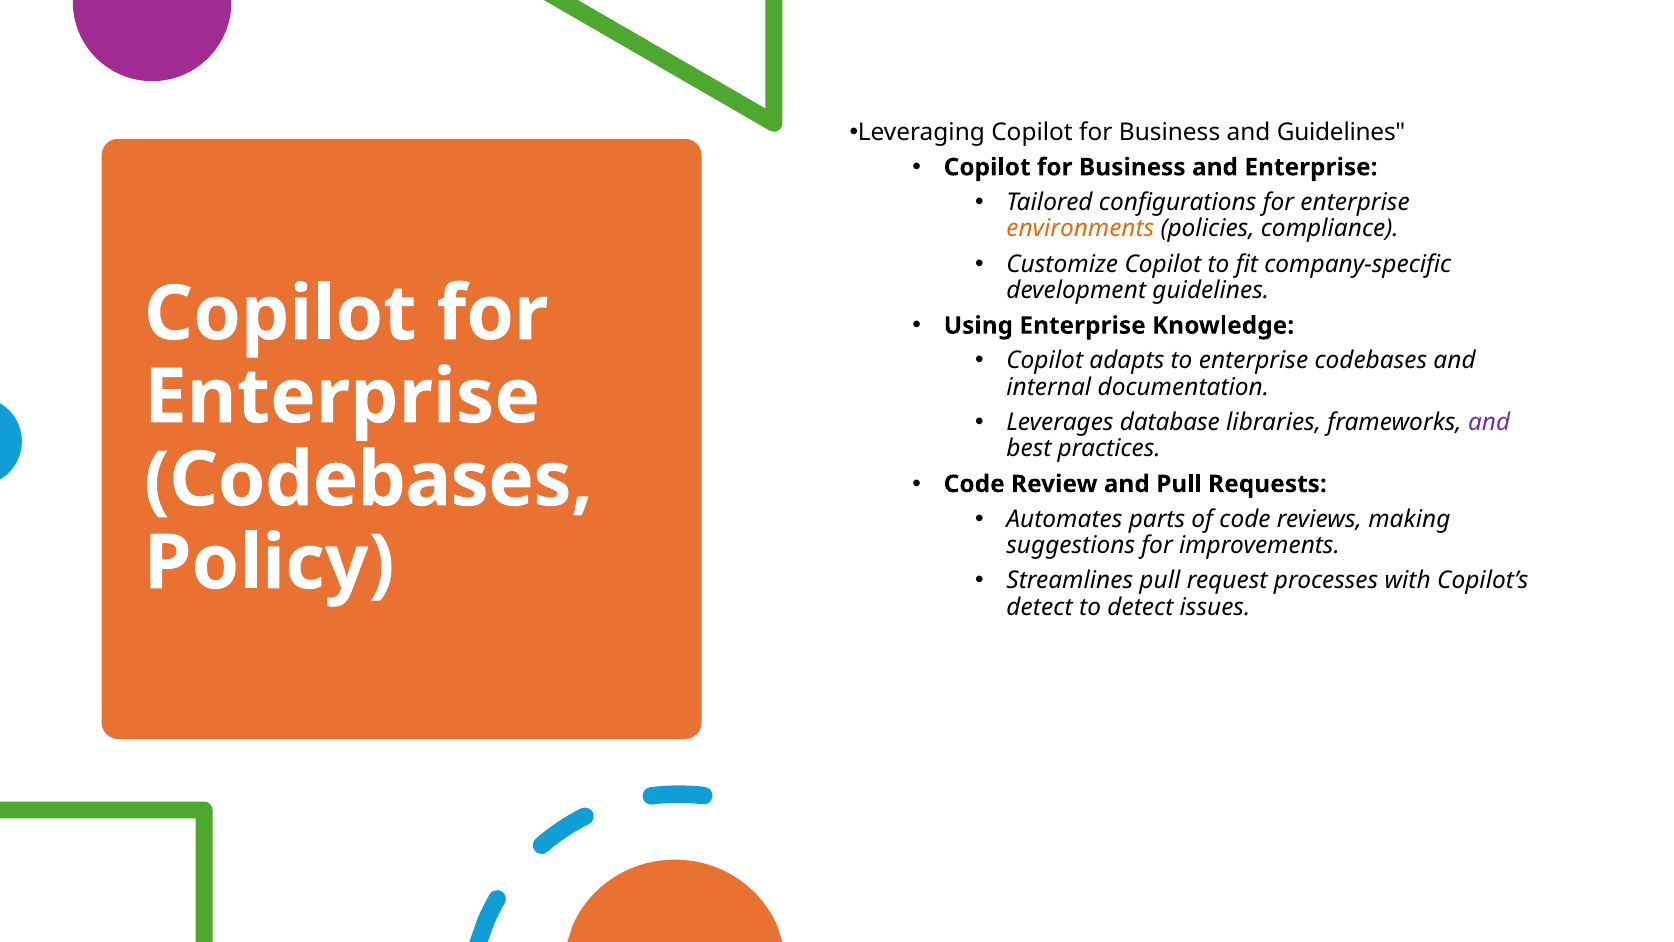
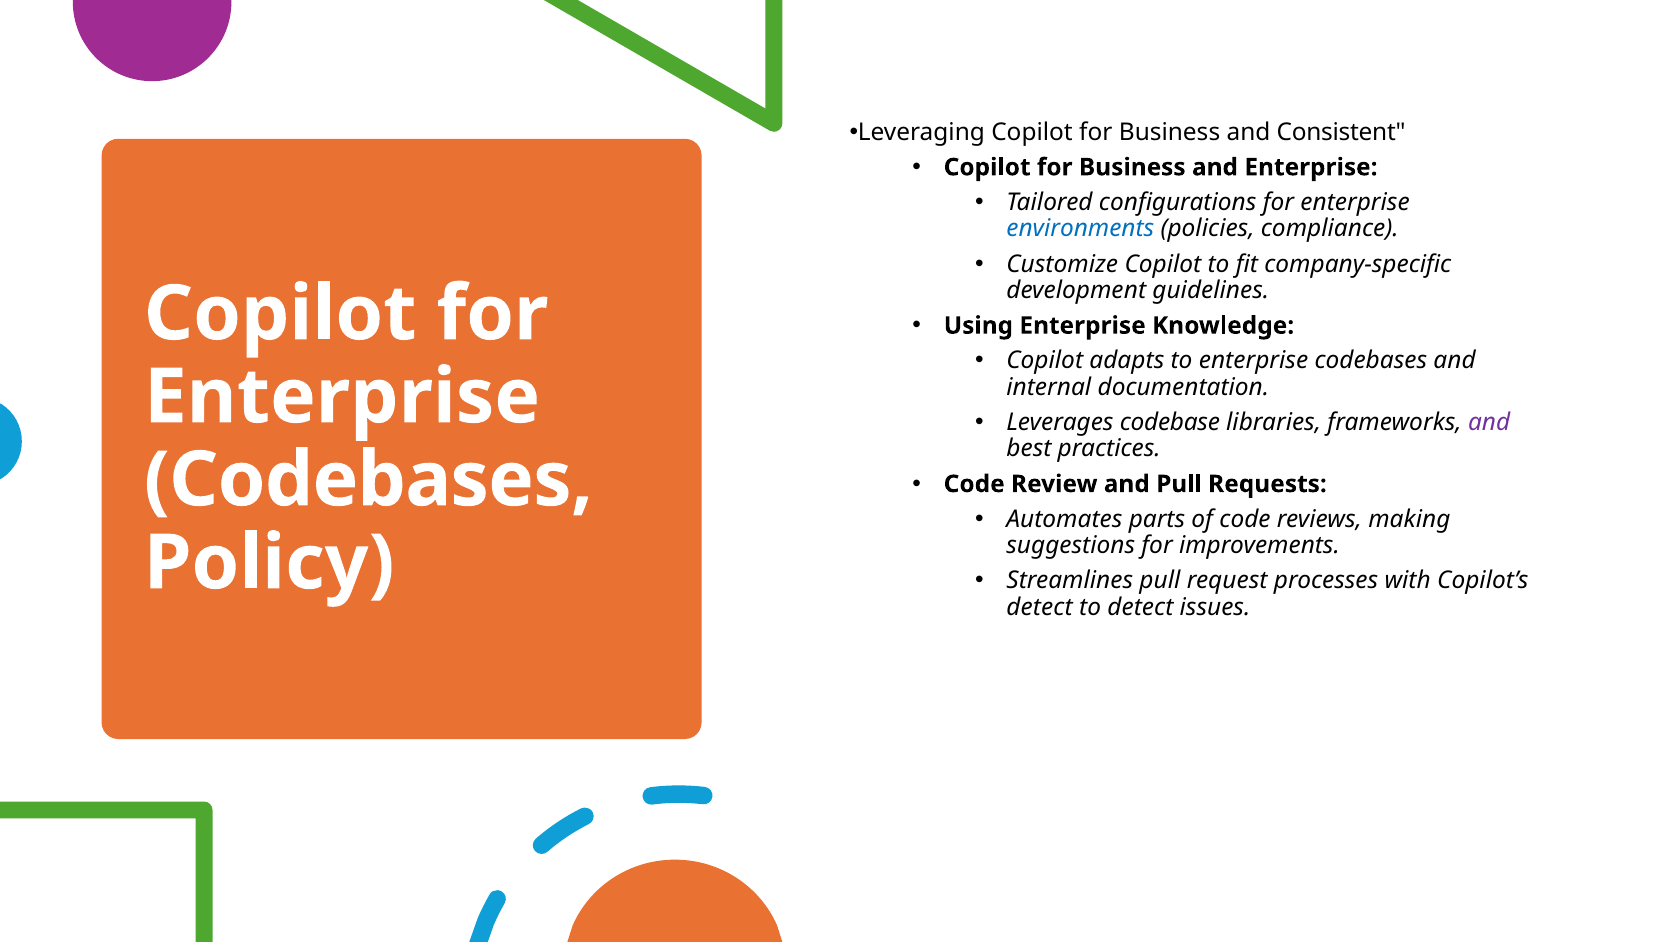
and Guidelines: Guidelines -> Consistent
environments colour: orange -> blue
database: database -> codebase
